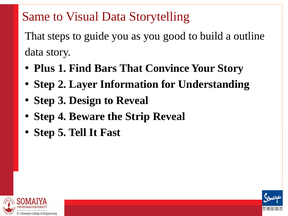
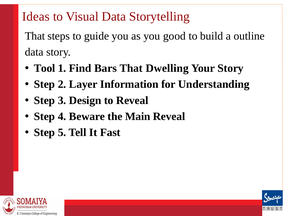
Same: Same -> Ideas
Plus: Plus -> Tool
Convince: Convince -> Dwelling
Strip: Strip -> Main
